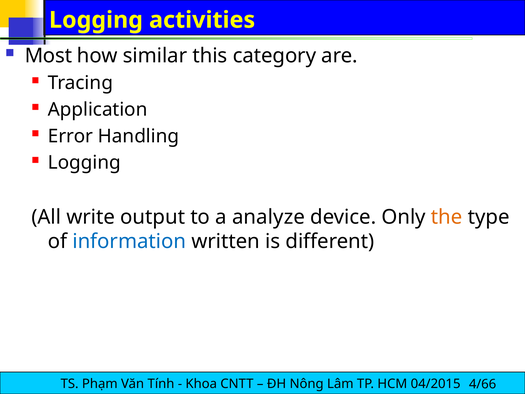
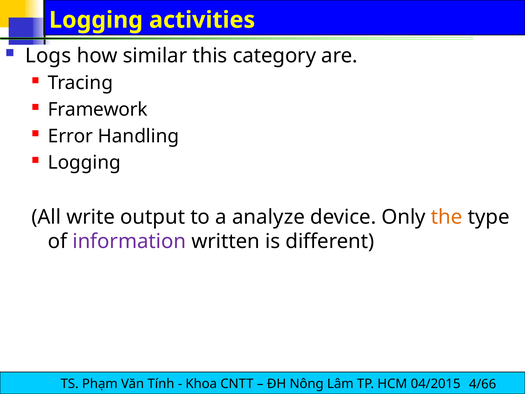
Most: Most -> Logs
Application: Application -> Framework
information colour: blue -> purple
